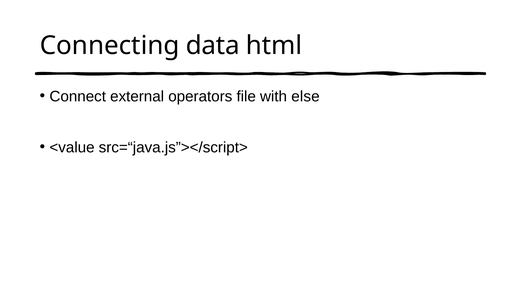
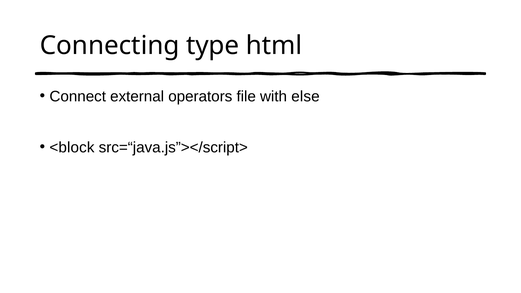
data: data -> type
<value: <value -> <block
